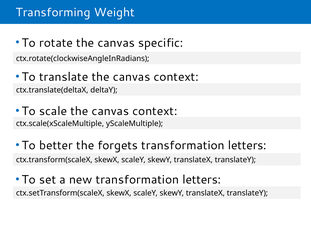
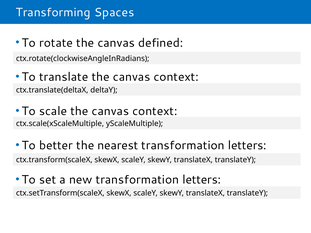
Weight: Weight -> Spaces
specific: specific -> defined
forgets: forgets -> nearest
